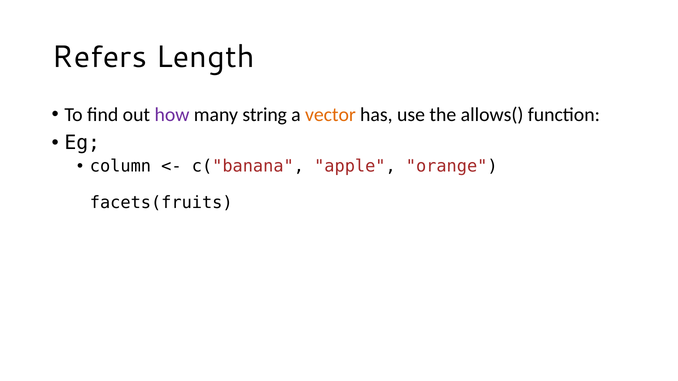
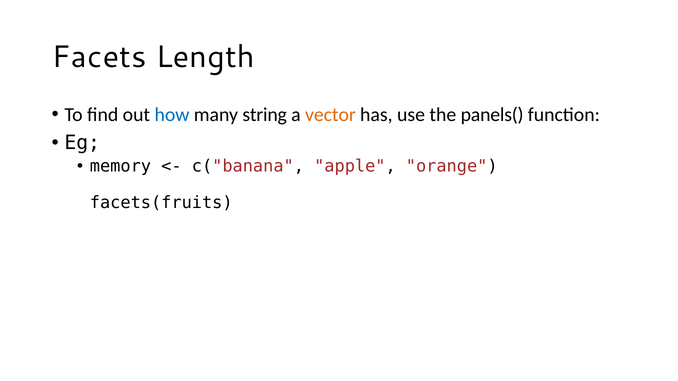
Refers: Refers -> Facets
how colour: purple -> blue
allows(: allows( -> panels(
column: column -> memory
